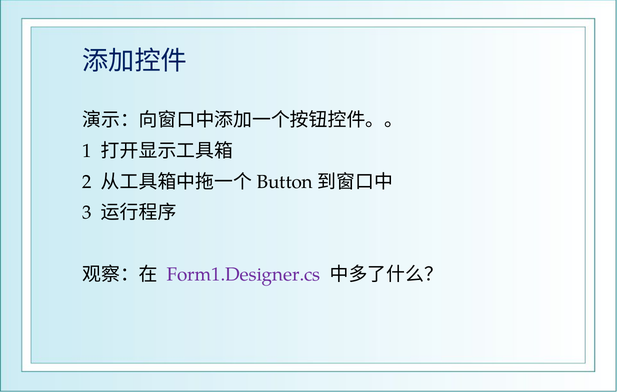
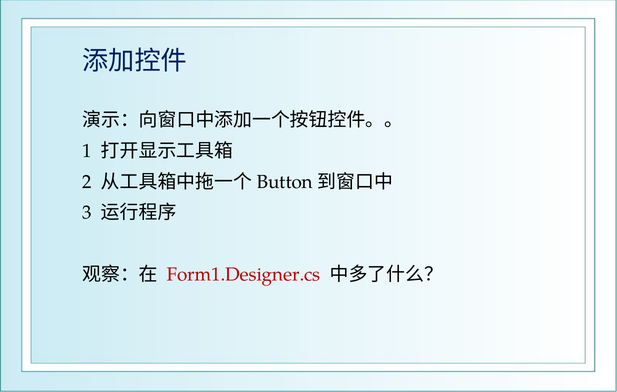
Form1.Designer.cs colour: purple -> red
